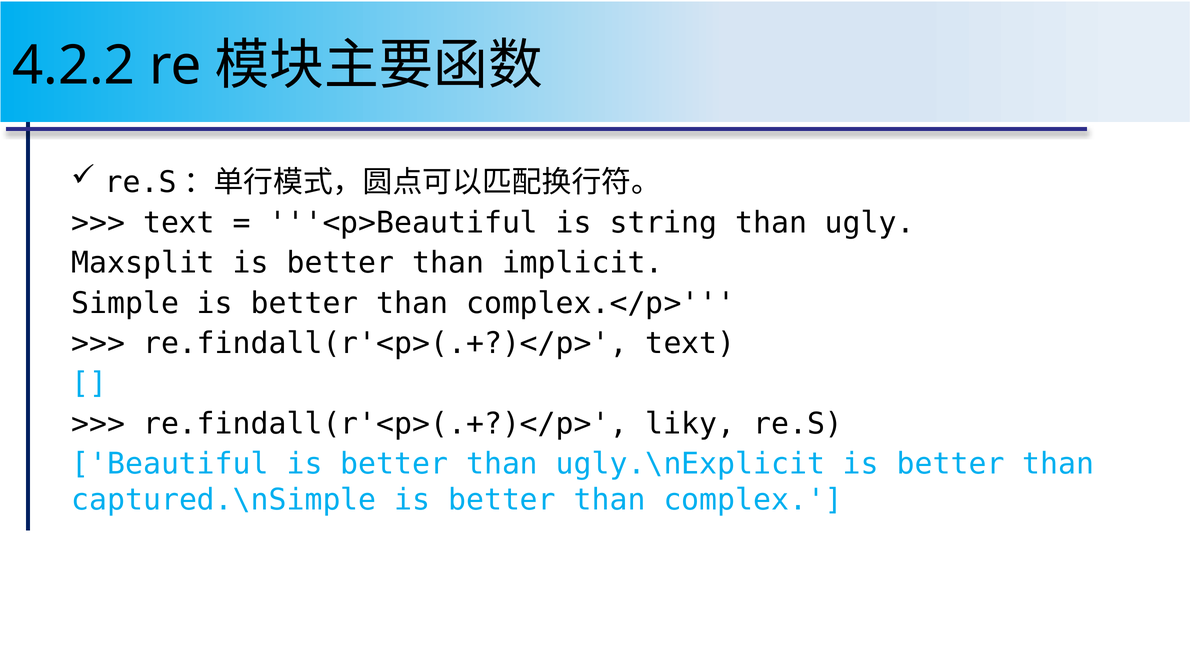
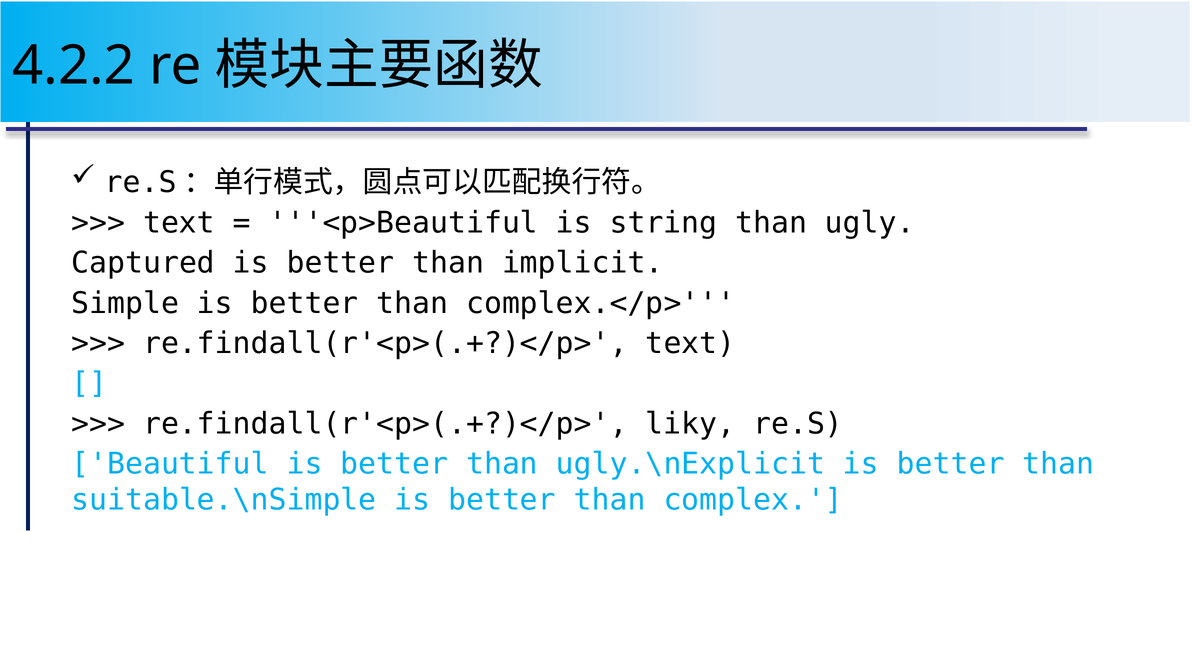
Maxsplit: Maxsplit -> Captured
captured.\nSimple: captured.\nSimple -> suitable.\nSimple
